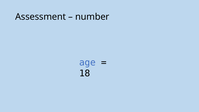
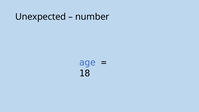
Assessment: Assessment -> Unexpected
